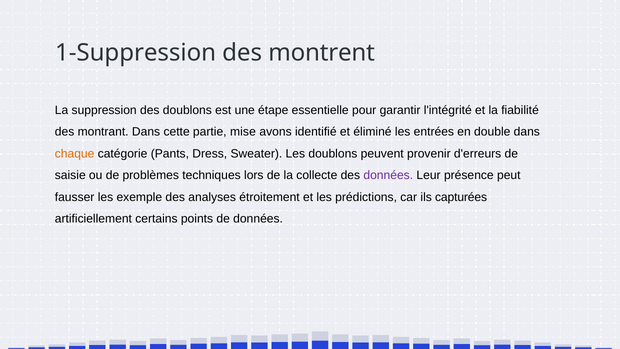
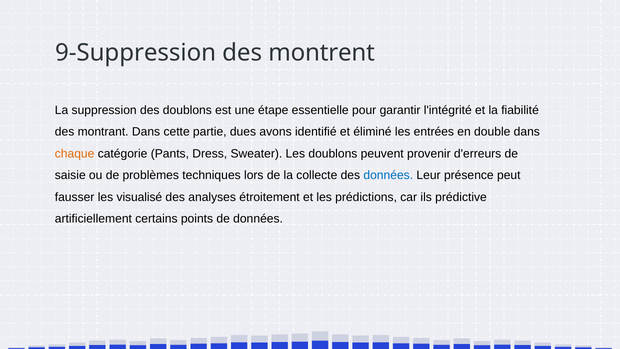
1-Suppression: 1-Suppression -> 9-Suppression
mise: mise -> dues
données at (388, 175) colour: purple -> blue
exemple: exemple -> visualisé
capturées: capturées -> prédictive
